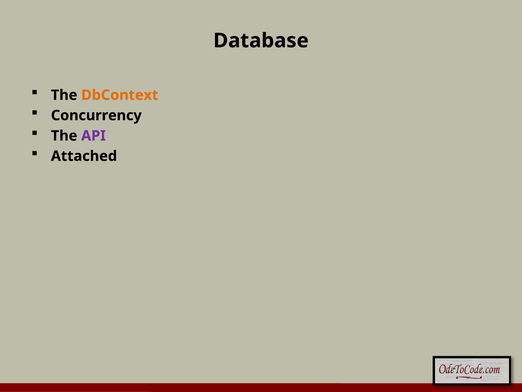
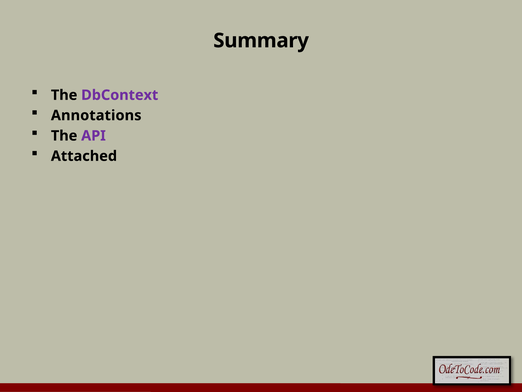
Database: Database -> Summary
DbContext colour: orange -> purple
Concurrency: Concurrency -> Annotations
